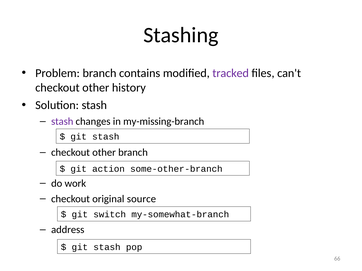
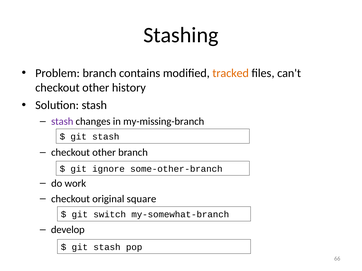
tracked colour: purple -> orange
action: action -> ignore
source: source -> square
address: address -> develop
